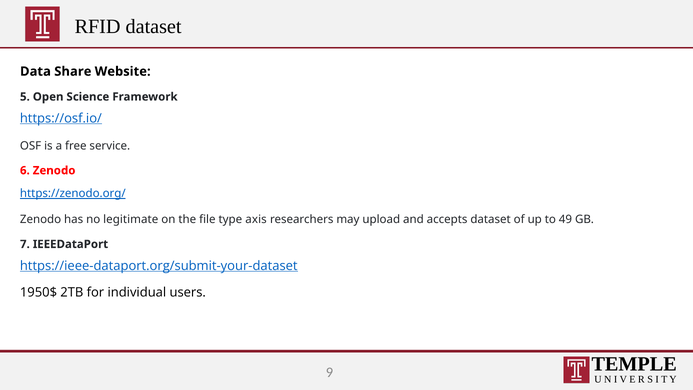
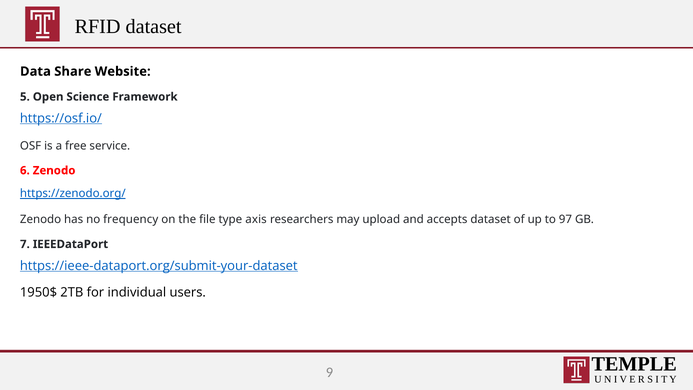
legitimate: legitimate -> frequency
49: 49 -> 97
